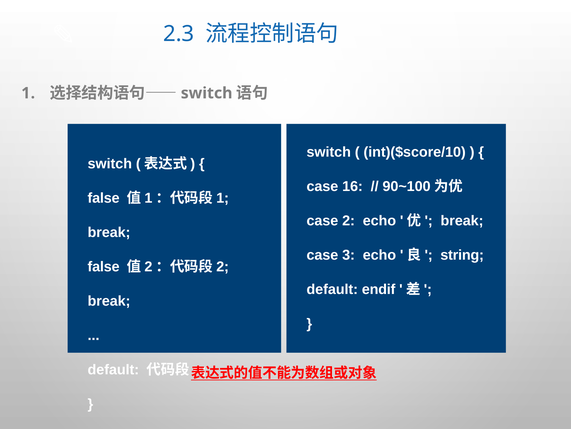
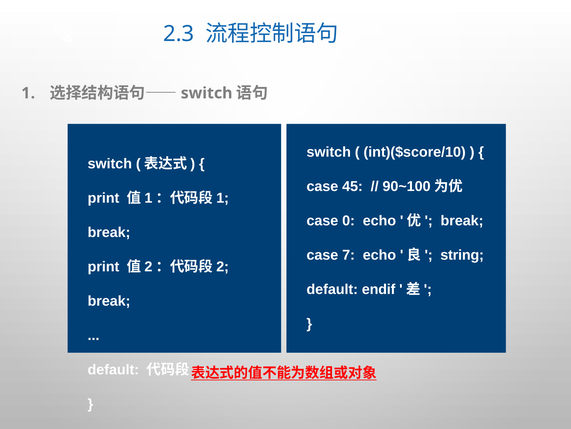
16: 16 -> 45
false at (104, 198): false -> print
2: 2 -> 0
3: 3 -> 7
false at (104, 266): false -> print
